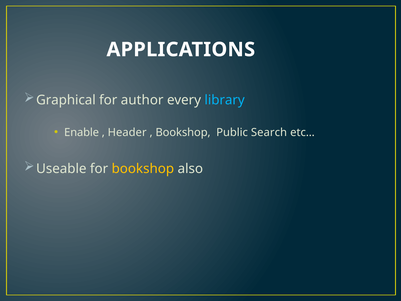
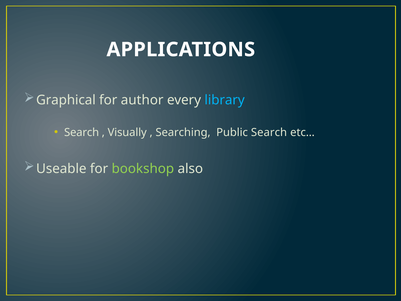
Enable at (82, 132): Enable -> Search
Header: Header -> Visually
Bookshop at (183, 132): Bookshop -> Searching
bookshop at (143, 168) colour: yellow -> light green
